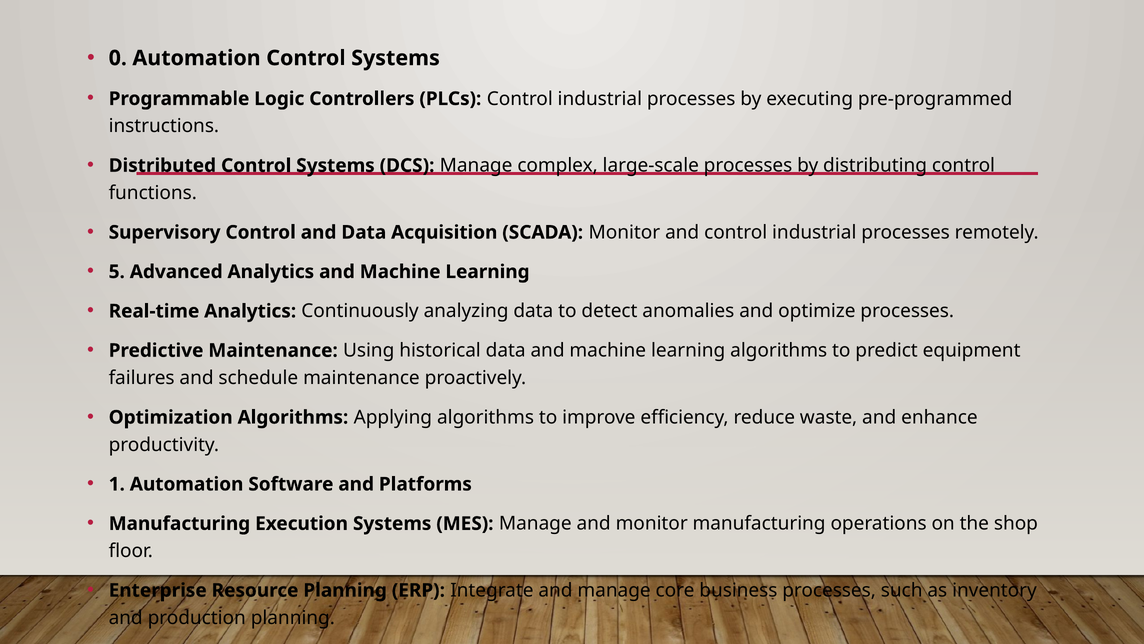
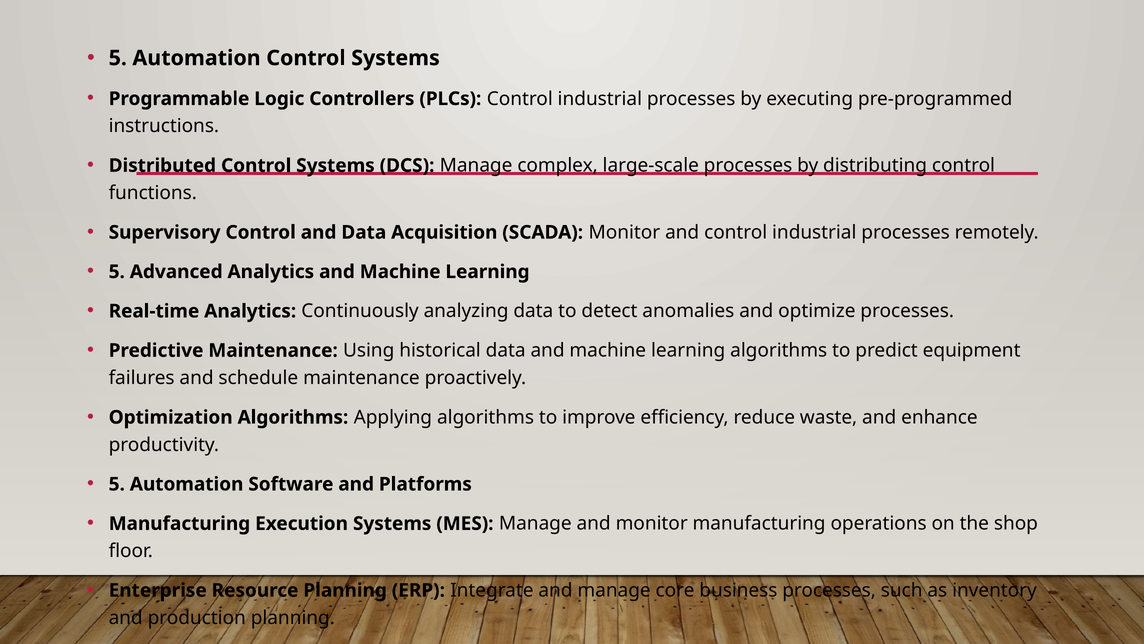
0 at (118, 58): 0 -> 5
1 at (117, 484): 1 -> 5
